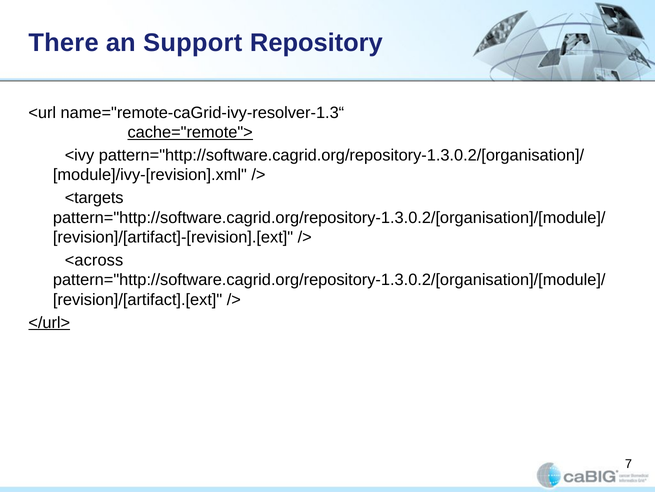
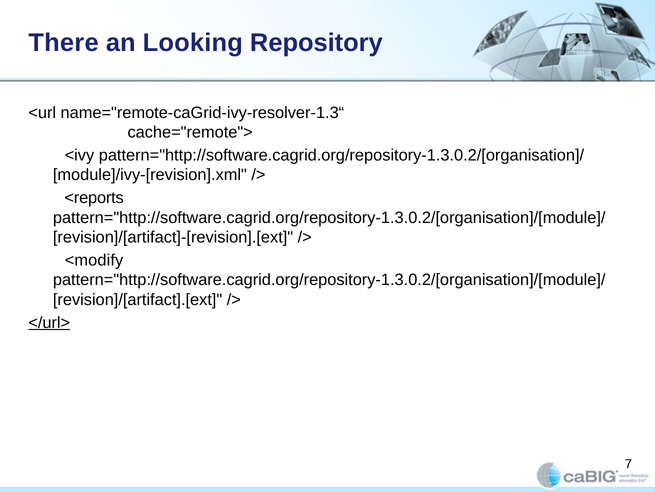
Support: Support -> Looking
cache="remote"> underline: present -> none
<targets: <targets -> <reports
<across: <across -> <modify
